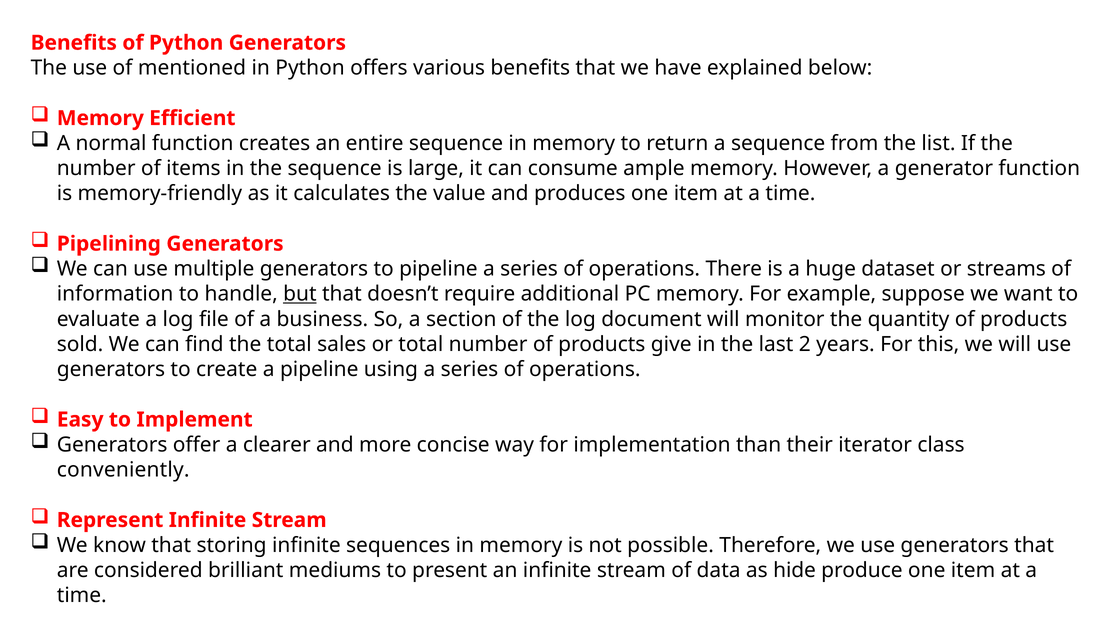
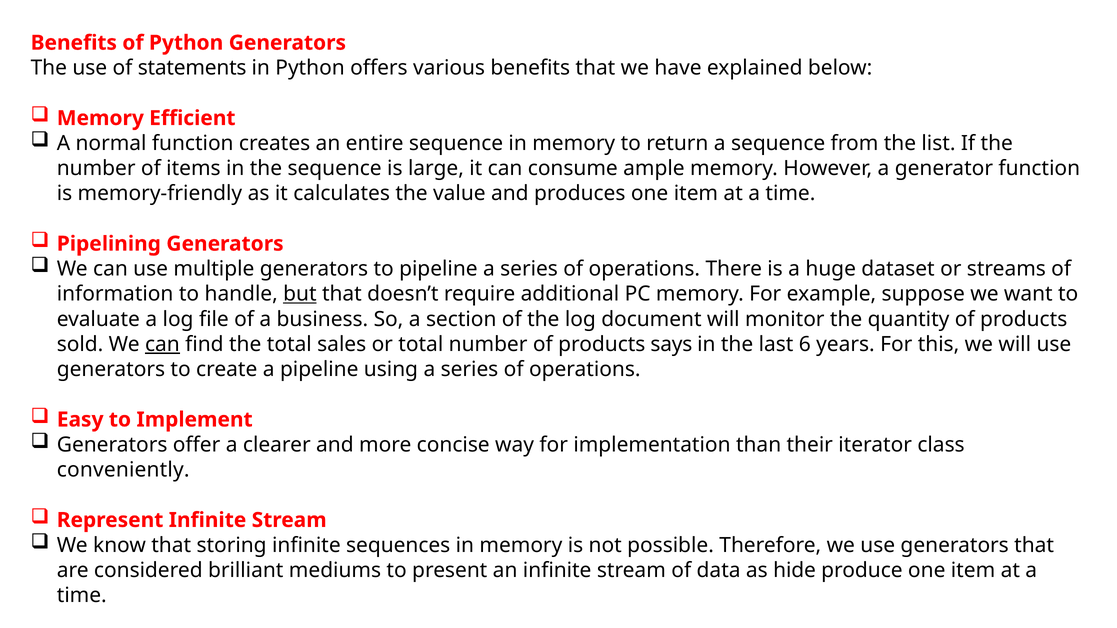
mentioned: mentioned -> statements
can at (162, 344) underline: none -> present
give: give -> says
2: 2 -> 6
